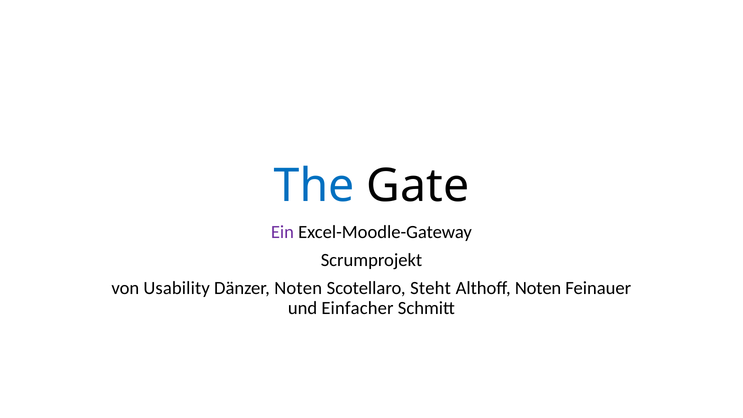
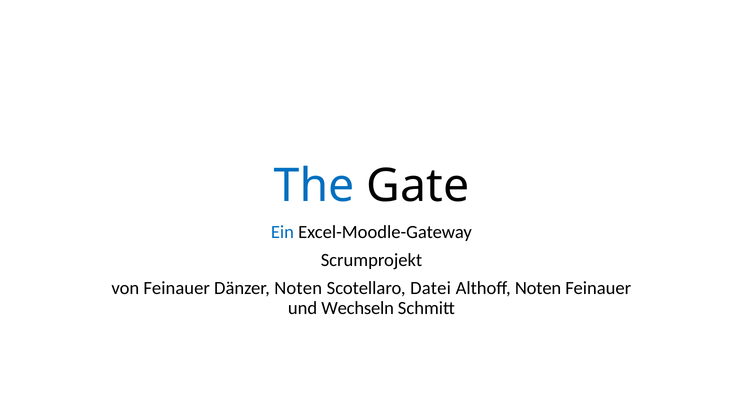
Ein colour: purple -> blue
von Usability: Usability -> Feinauer
Steht: Steht -> Datei
Einfacher: Einfacher -> Wechseln
